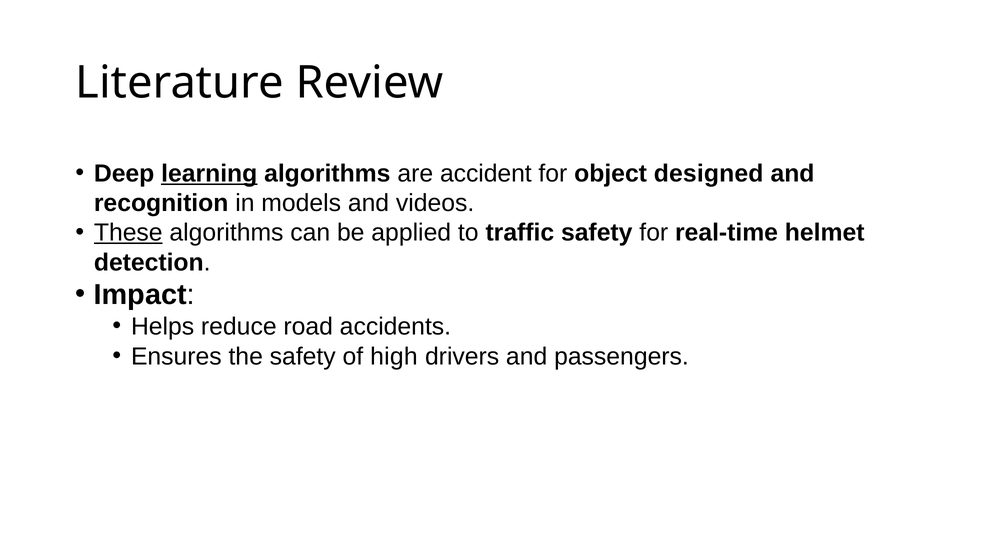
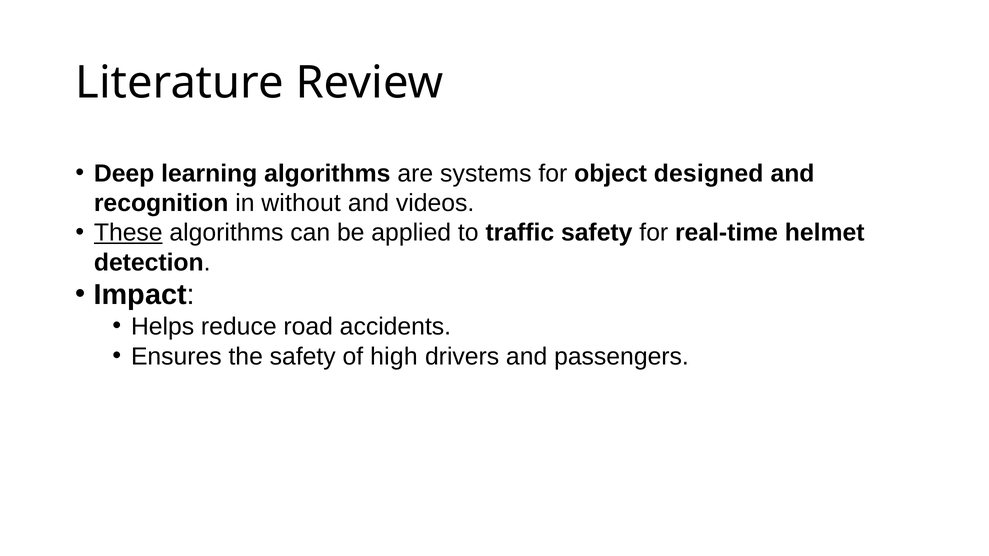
learning underline: present -> none
accident: accident -> systems
models: models -> without
